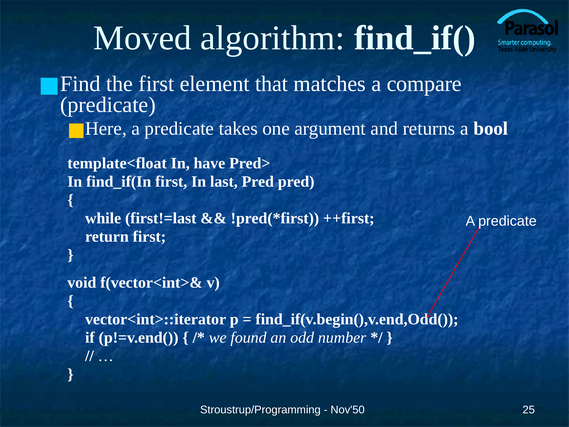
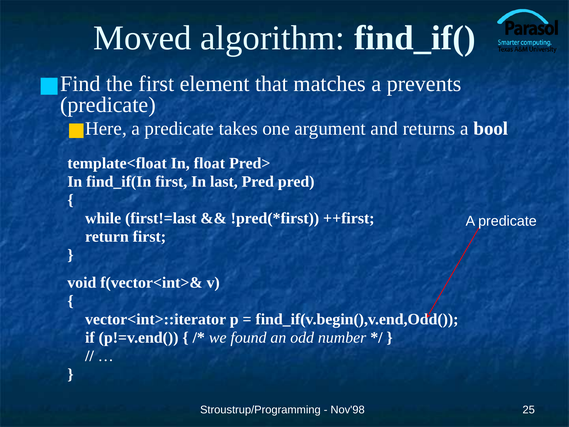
compare: compare -> prevents
have: have -> float
Nov'50: Nov'50 -> Nov'98
